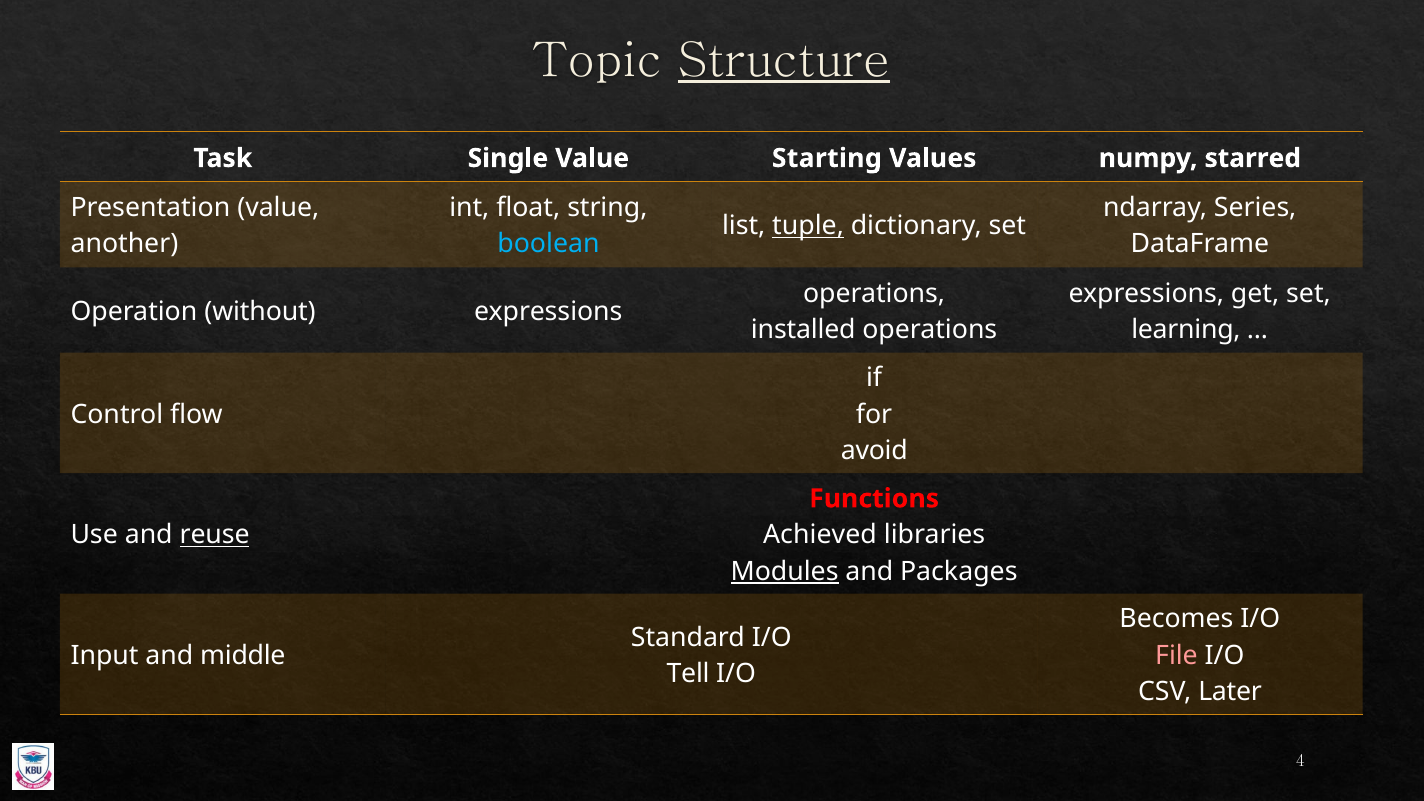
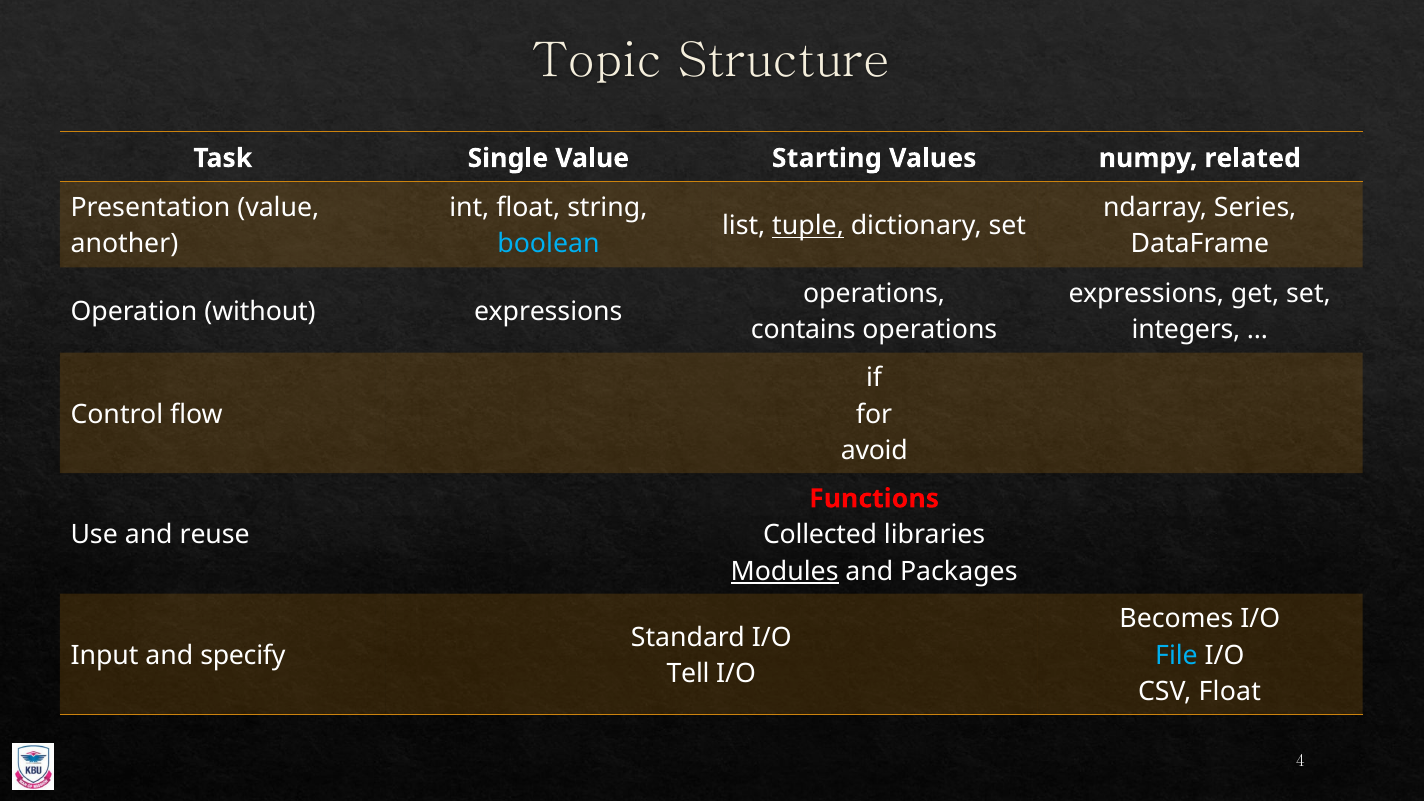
Structure underline: present -> none
starred: starred -> related
installed: installed -> contains
learning: learning -> integers
reuse underline: present -> none
Achieved: Achieved -> Collected
middle: middle -> specify
File colour: pink -> light blue
CSV Later: Later -> Float
